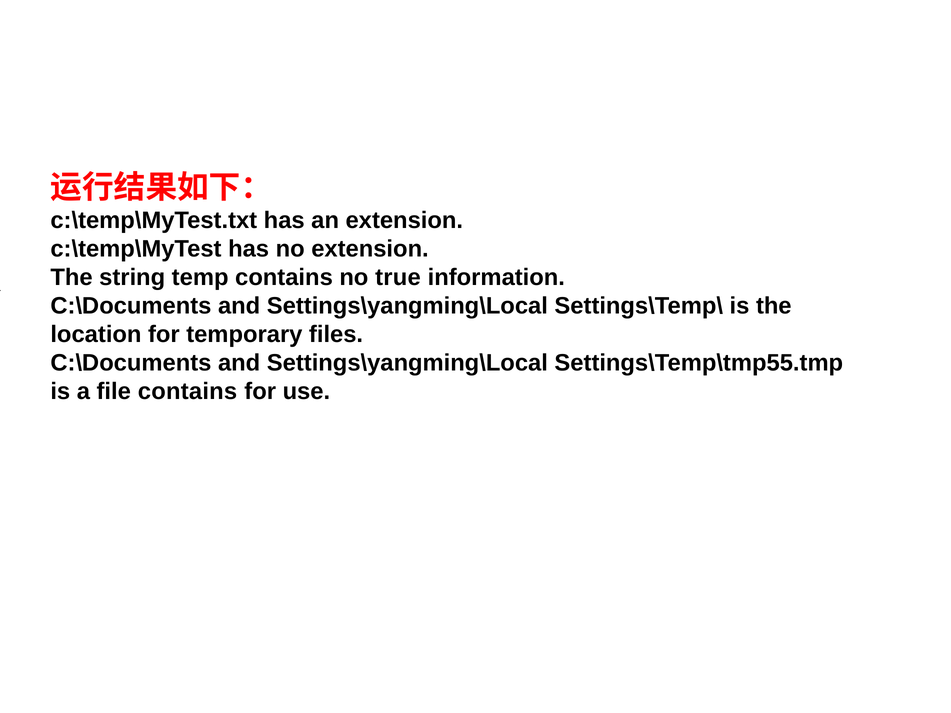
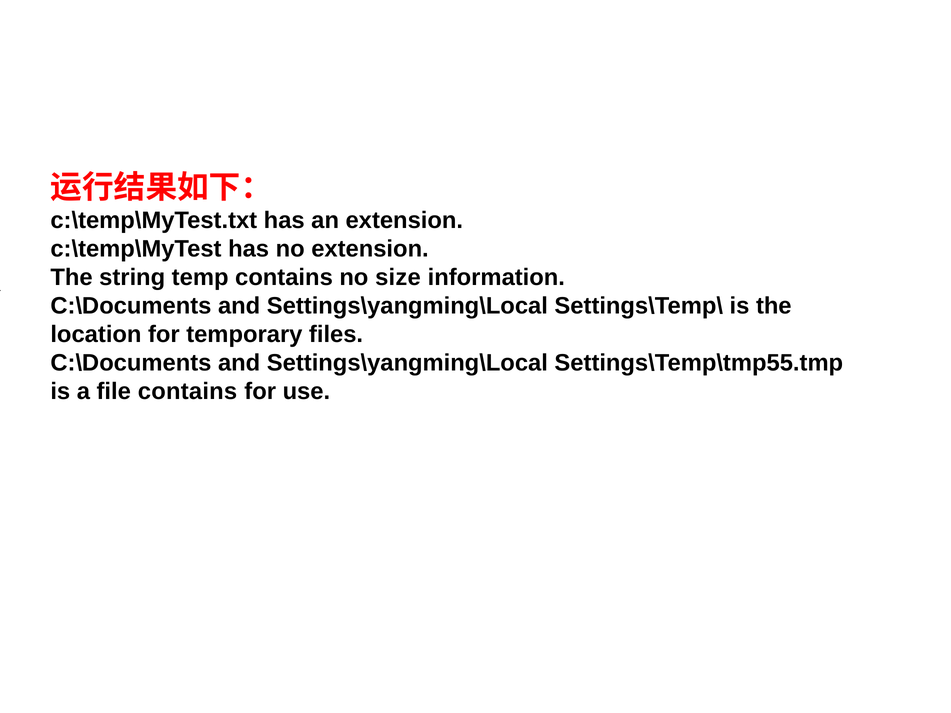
true: true -> size
